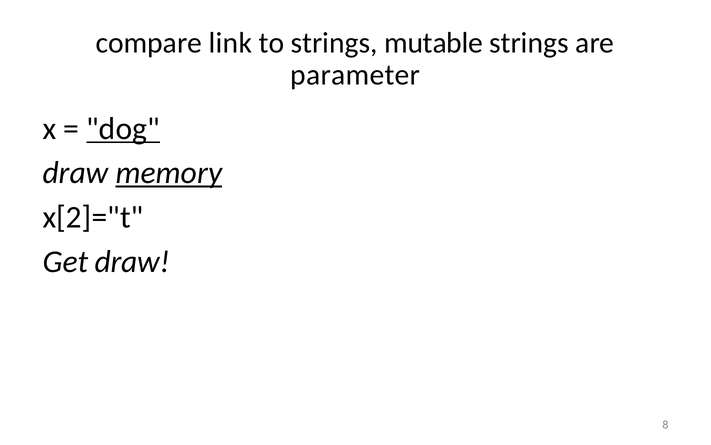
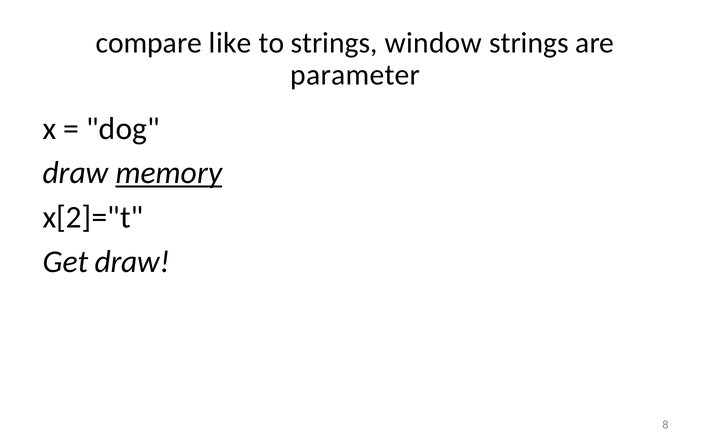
link: link -> like
mutable: mutable -> window
dog underline: present -> none
